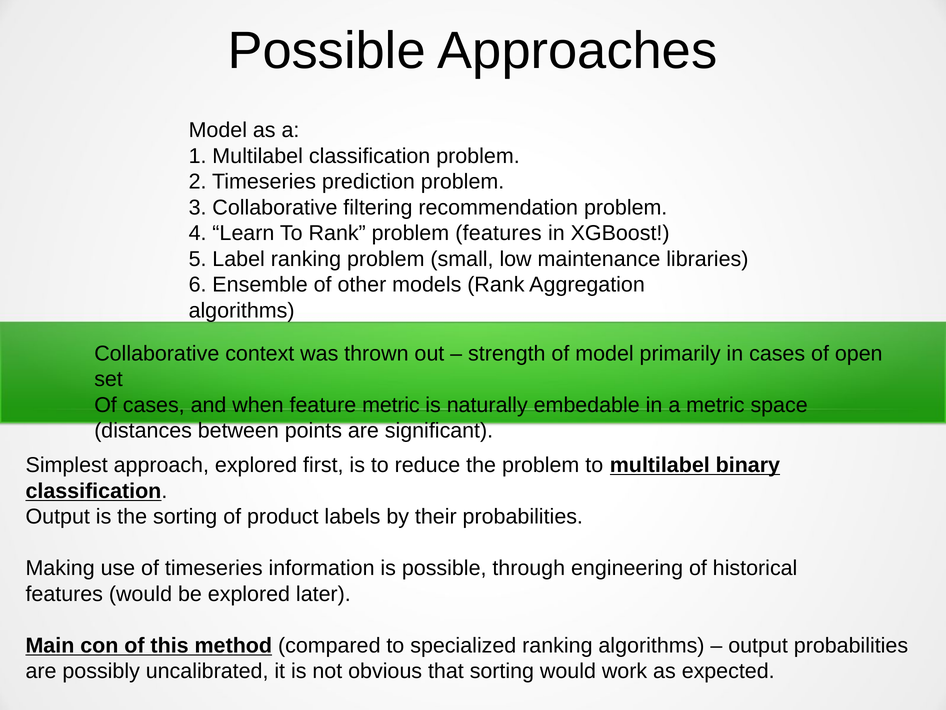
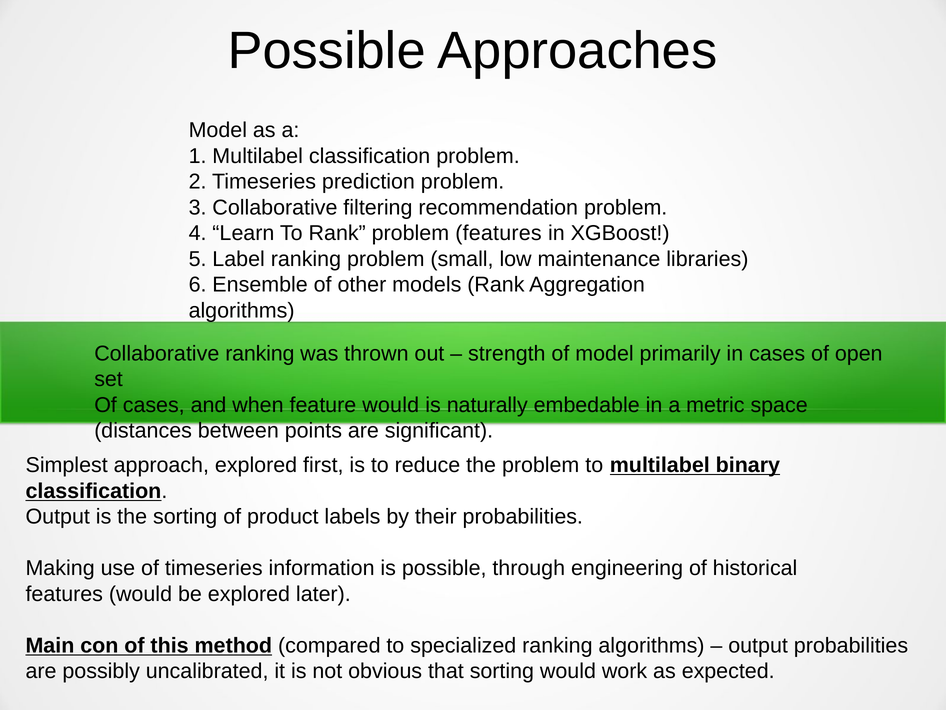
Collaborative context: context -> ranking
feature metric: metric -> would
